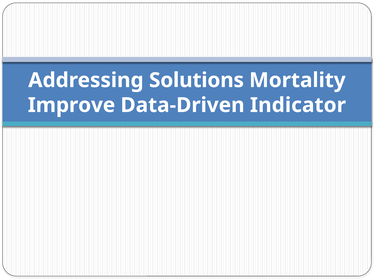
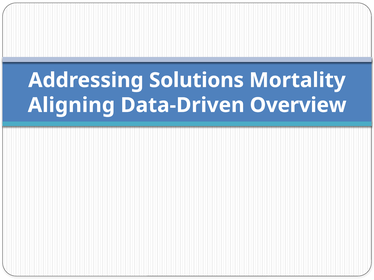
Improve: Improve -> Aligning
Indicator: Indicator -> Overview
